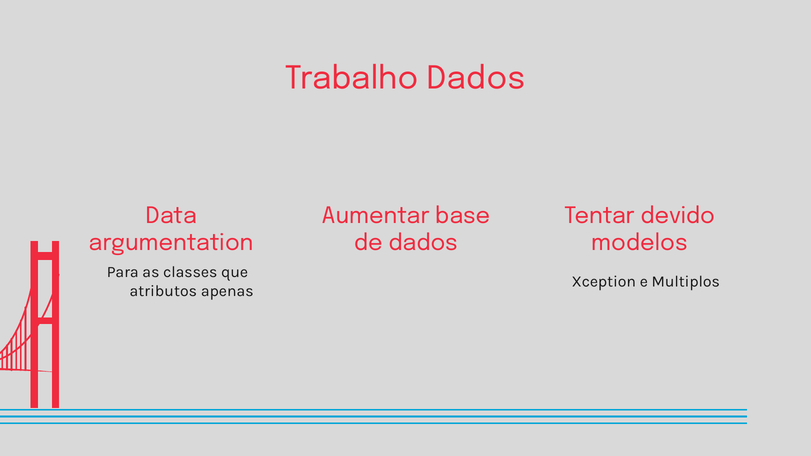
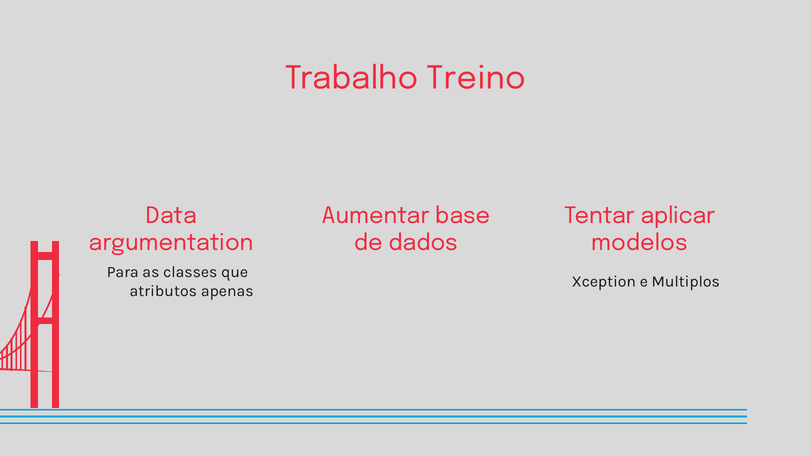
Trabalho Dados: Dados -> Treino
devido: devido -> aplicar
